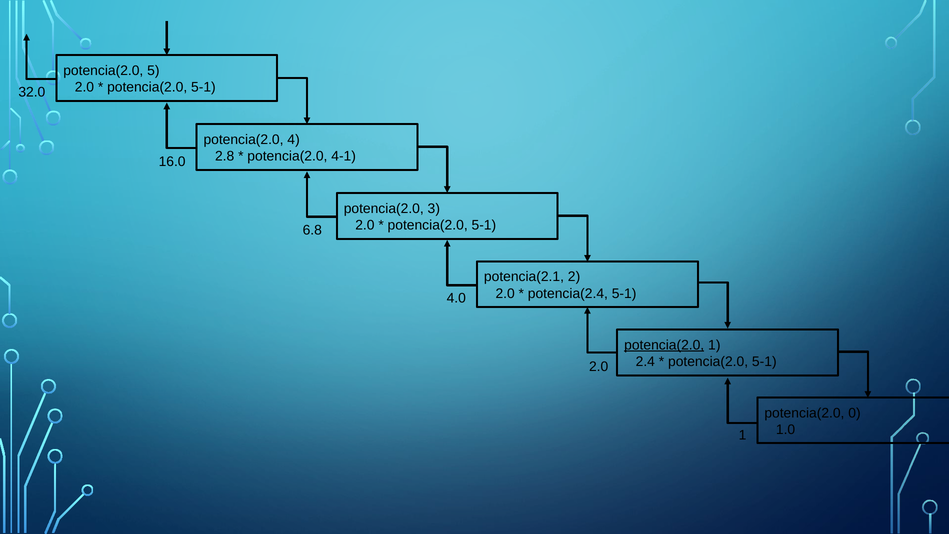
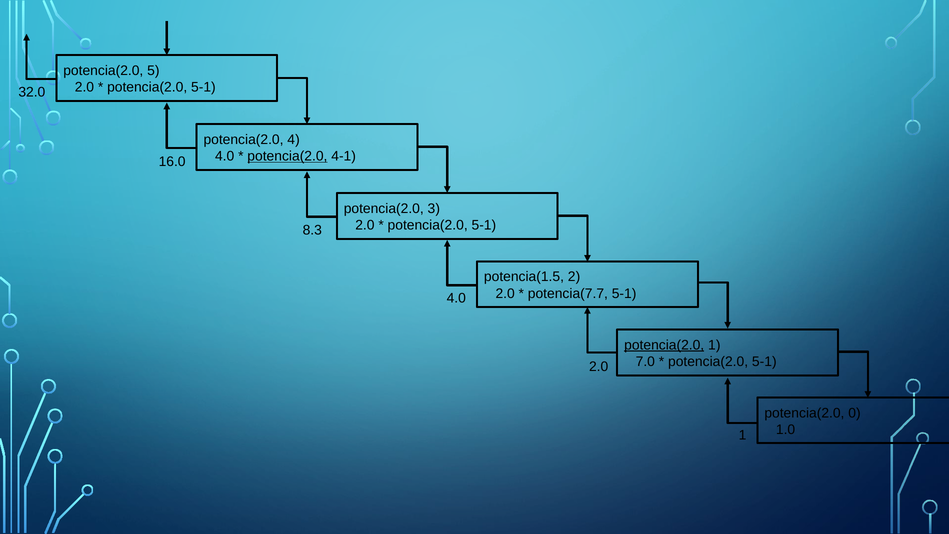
2.8 at (225, 156): 2.8 -> 4.0
potencia(2.0 at (287, 156) underline: none -> present
6.8: 6.8 -> 8.3
potencia(2.1: potencia(2.1 -> potencia(1.5
potencia(2.4: potencia(2.4 -> potencia(7.7
2.4: 2.4 -> 7.0
